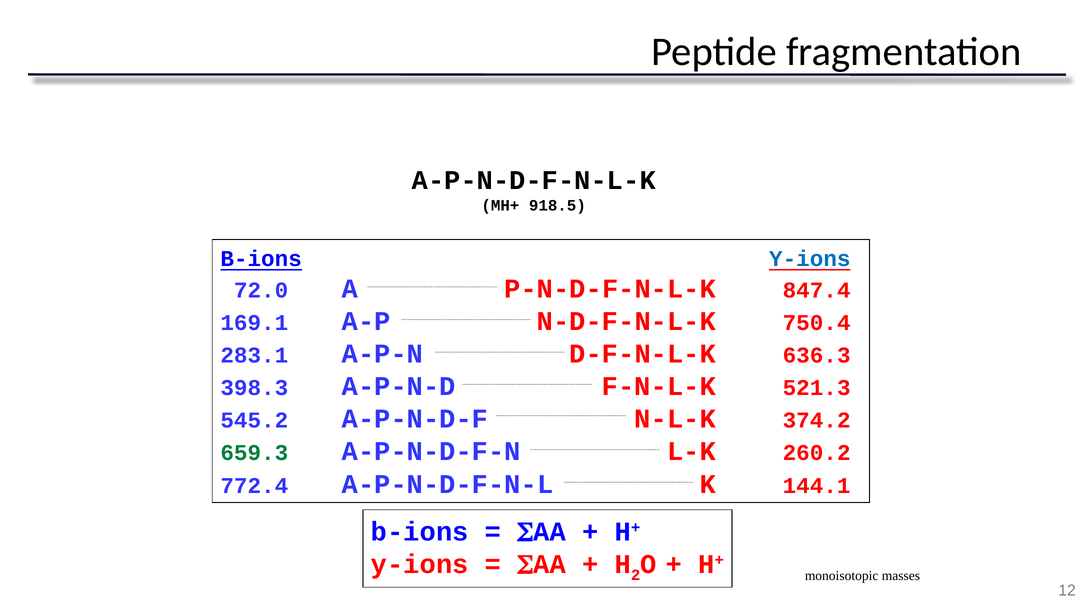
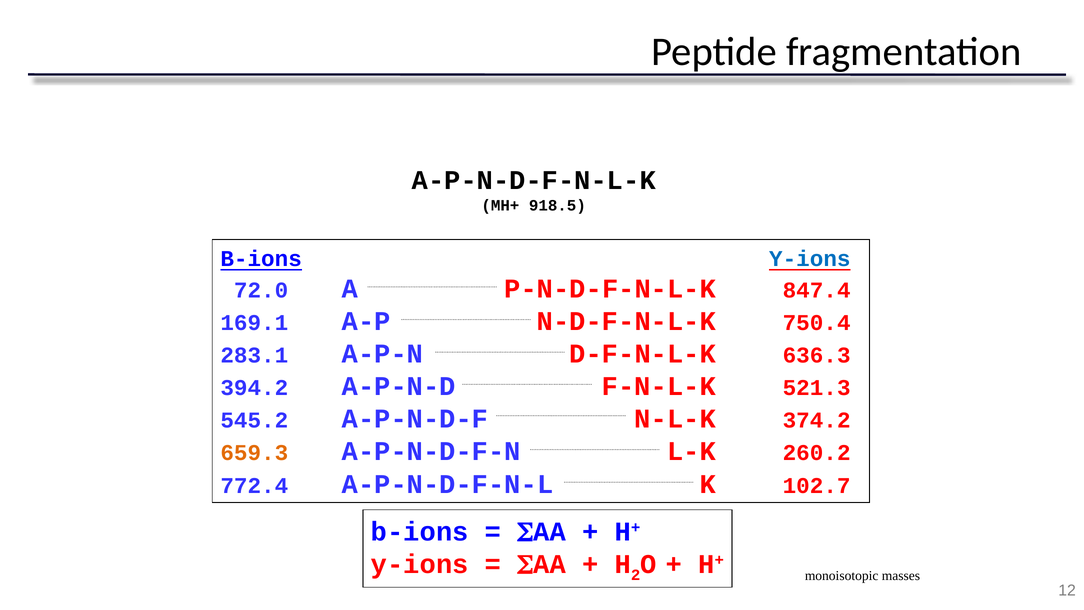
398.3: 398.3 -> 394.2
659.3 colour: green -> orange
144.1: 144.1 -> 102.7
